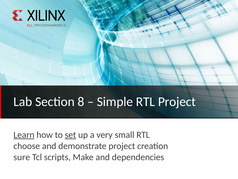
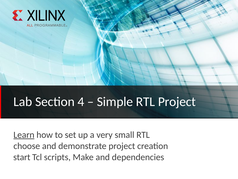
8: 8 -> 4
set underline: present -> none
sure: sure -> start
